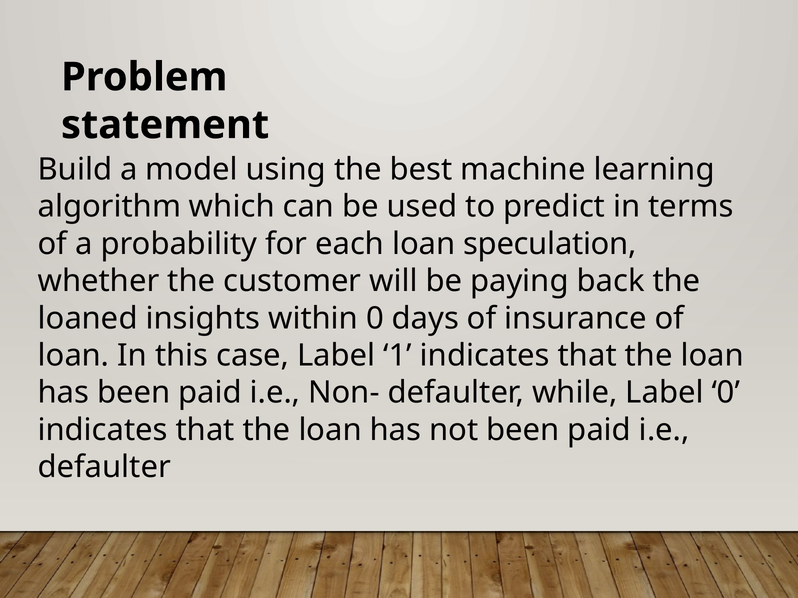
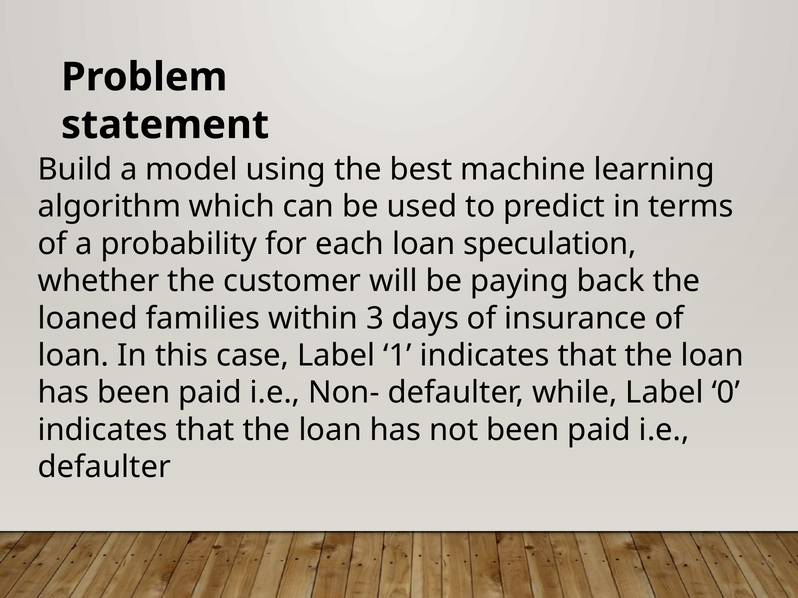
insights: insights -> families
within 0: 0 -> 3
